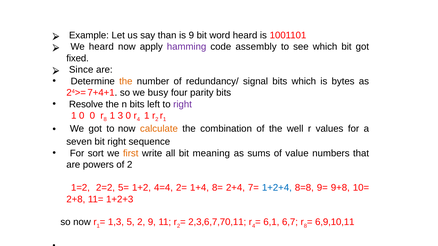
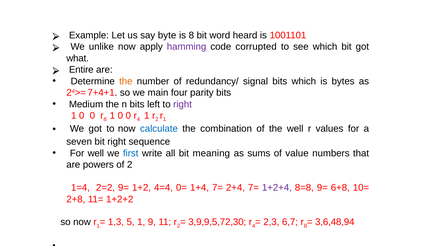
than: than -> byte
is 9: 9 -> 8
We heard: heard -> unlike
assembly: assembly -> corrupted
fixed: fixed -> what
Since: Since -> Entire
busy: busy -> main
Resolve: Resolve -> Medium
3 at (120, 116): 3 -> 0
calculate colour: orange -> blue
For sort: sort -> well
first colour: orange -> blue
1=2: 1=2 -> 1=4
2=2 5=: 5= -> 9=
2=: 2= -> 0=
1+4 8=: 8= -> 7=
1+2+4 colour: blue -> purple
9+8: 9+8 -> 6+8
1+2+3: 1+2+3 -> 1+2+2
5 2: 2 -> 1
2,3,6,7,70,11: 2,3,6,7,70,11 -> 3,9,9,5,72,30
6,1: 6,1 -> 2,3
6,9,10,11: 6,9,10,11 -> 3,6,48,94
